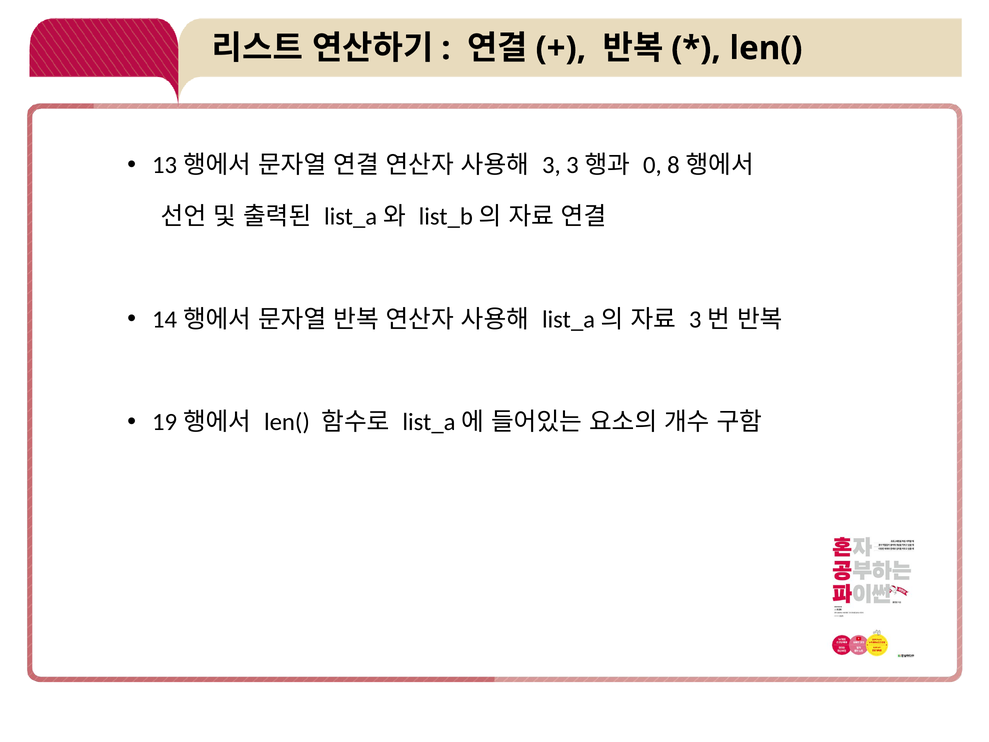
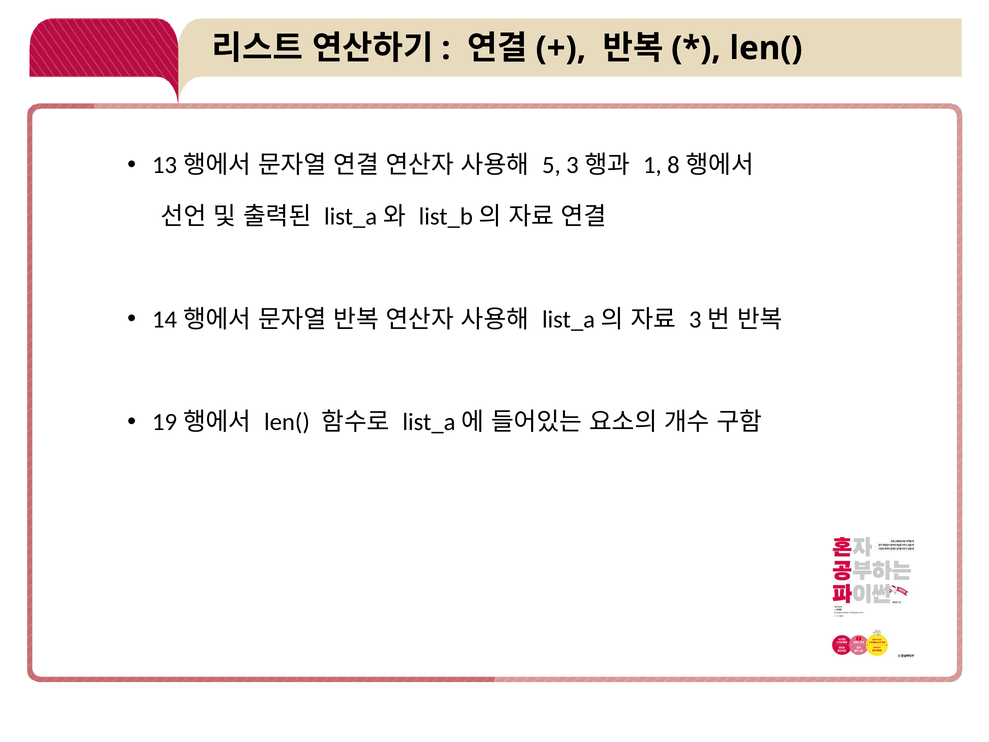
3: 3 -> 5
0: 0 -> 1
